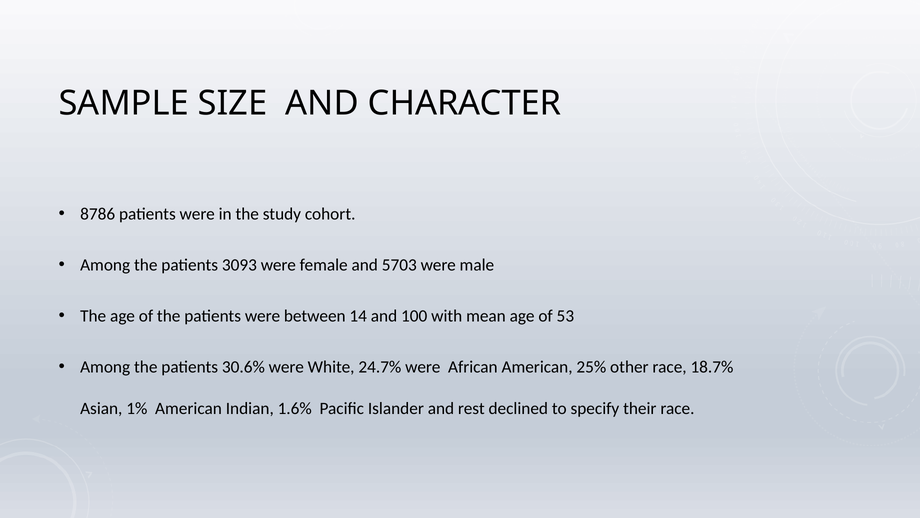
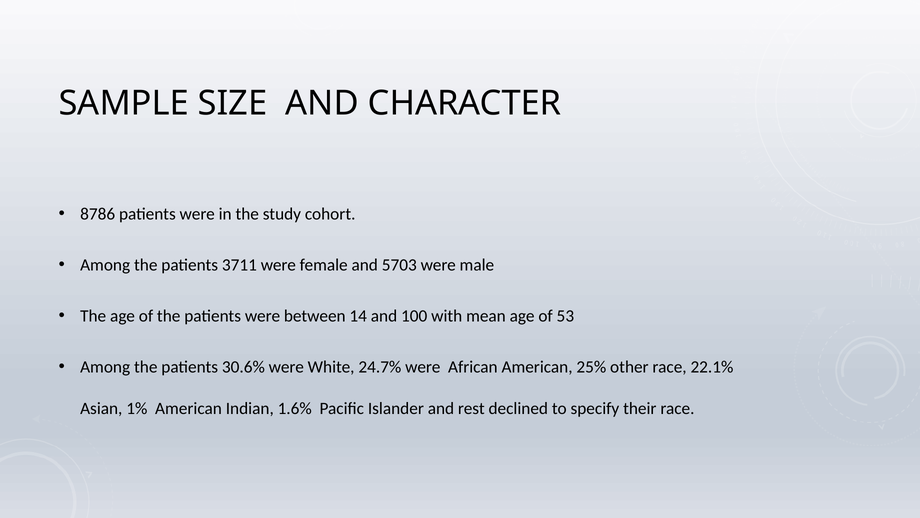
3093: 3093 -> 3711
18.7%: 18.7% -> 22.1%
